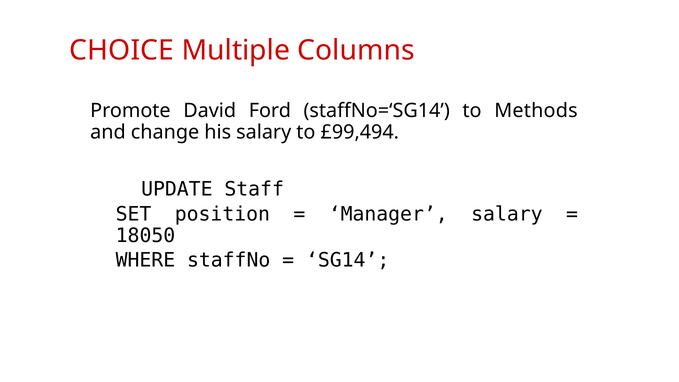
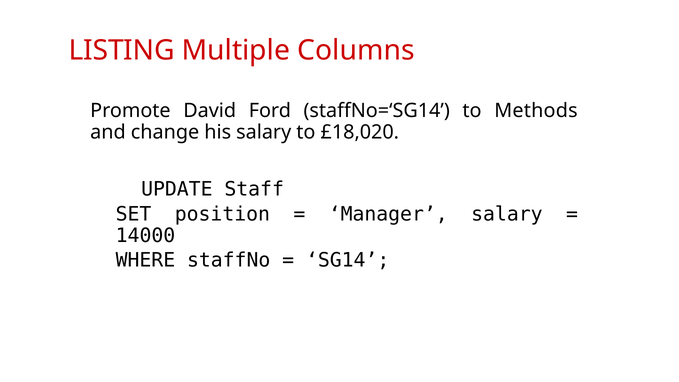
CHOICE: CHOICE -> LISTING
£99,494: £99,494 -> £18,020
18050: 18050 -> 14000
